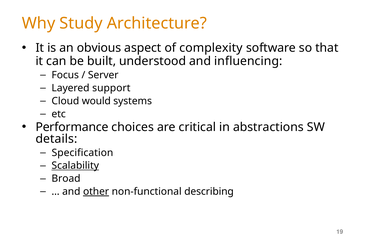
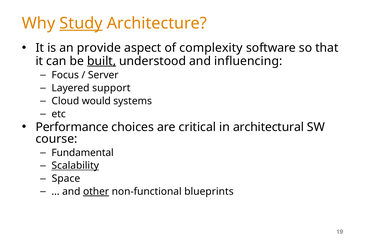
Study underline: none -> present
obvious: obvious -> provide
built underline: none -> present
abstractions: abstractions -> architectural
details: details -> course
Specification: Specification -> Fundamental
Broad: Broad -> Space
describing: describing -> blueprints
